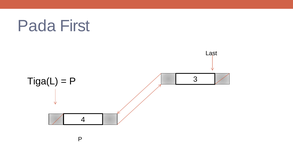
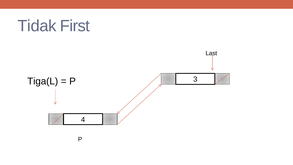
Pada: Pada -> Tidak
